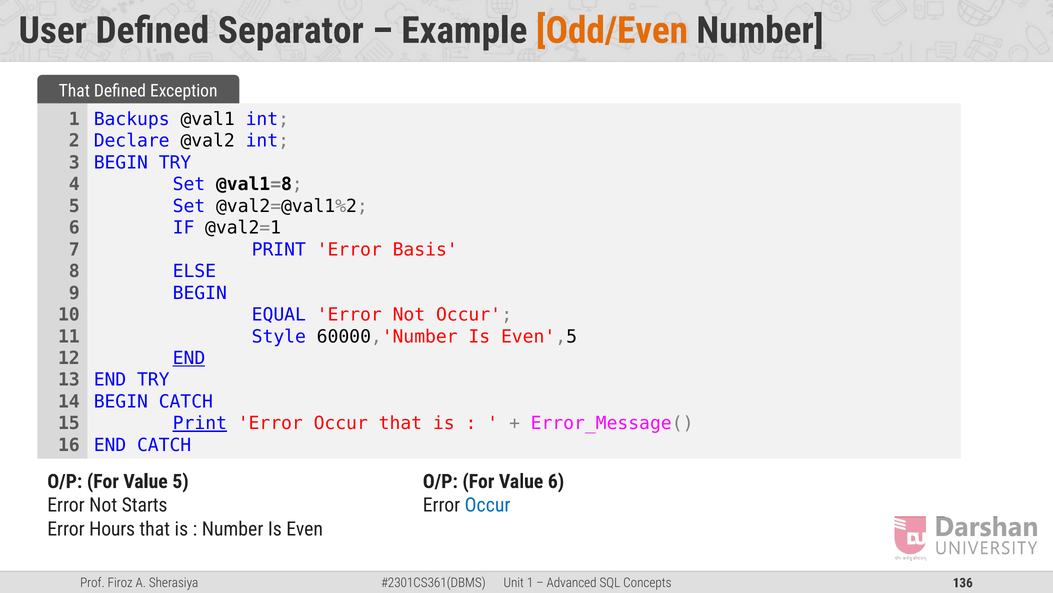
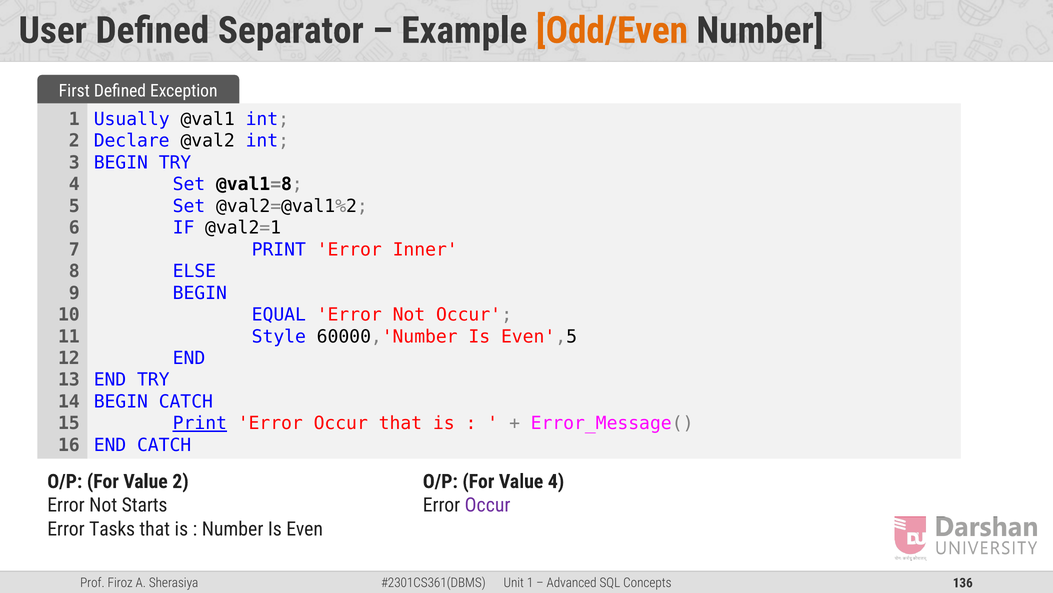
That at (74, 91): That -> First
Backups: Backups -> Usually
Basis: Basis -> Inner
END at (189, 358) underline: present -> none
Value 5: 5 -> 2
Value 6: 6 -> 4
Occur at (488, 505) colour: blue -> purple
Hours: Hours -> Tasks
